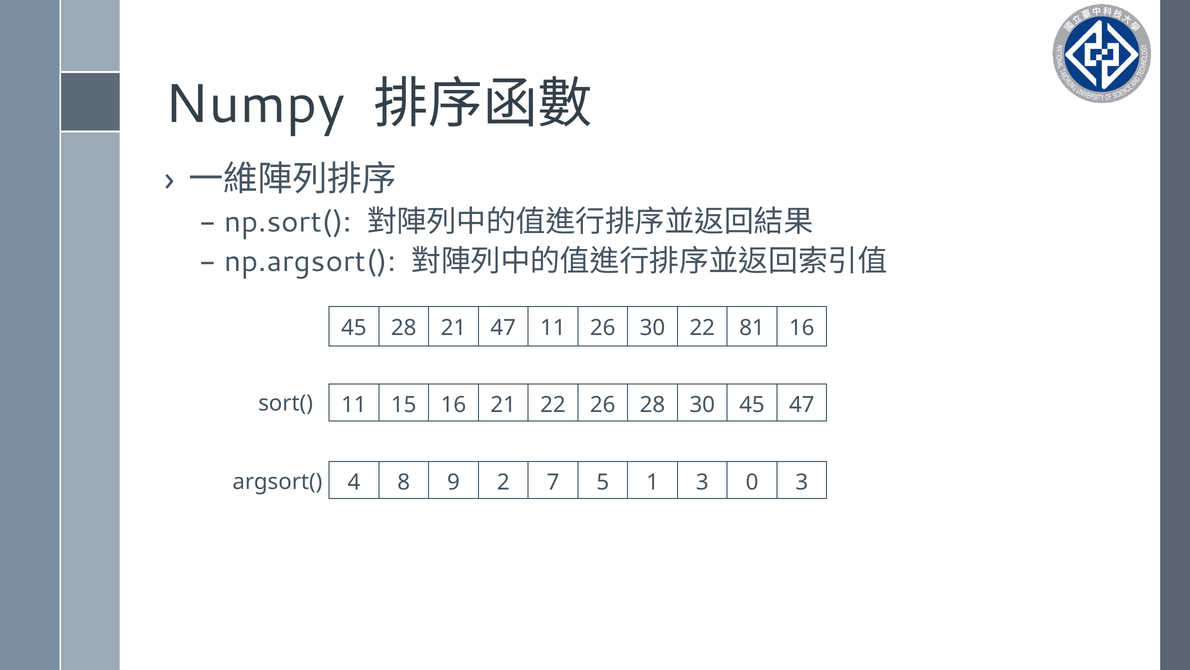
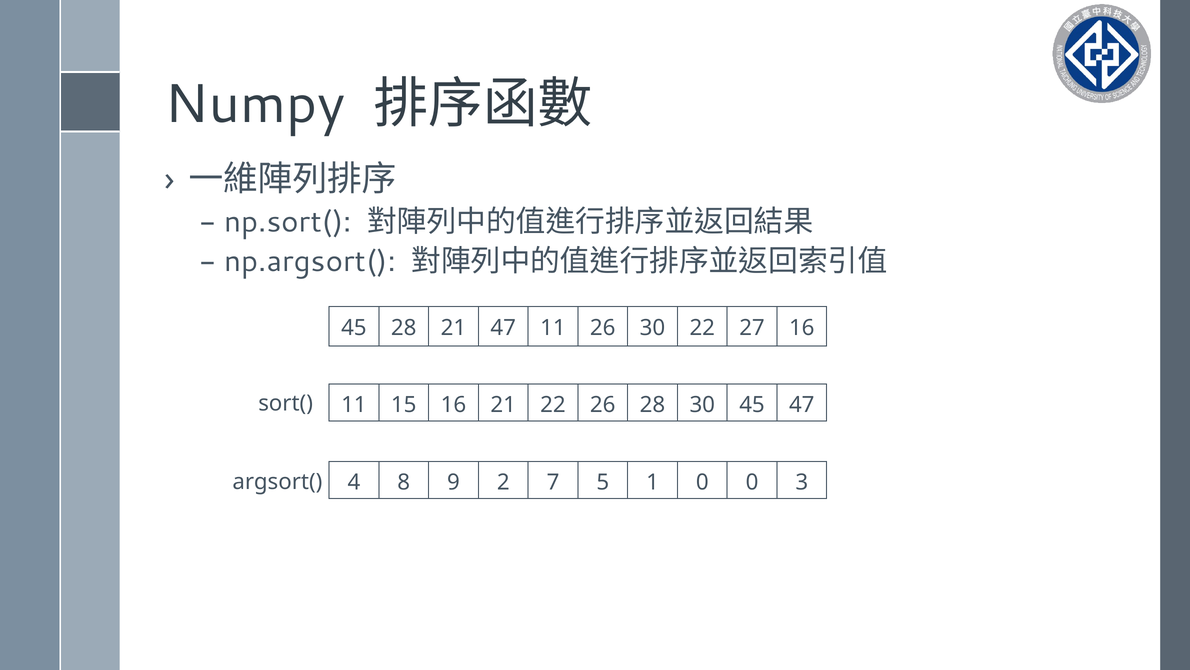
81: 81 -> 27
1 3: 3 -> 0
